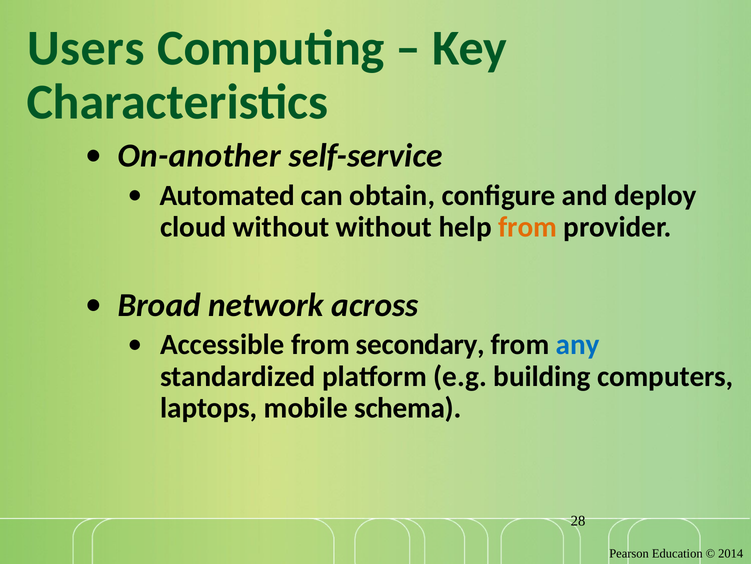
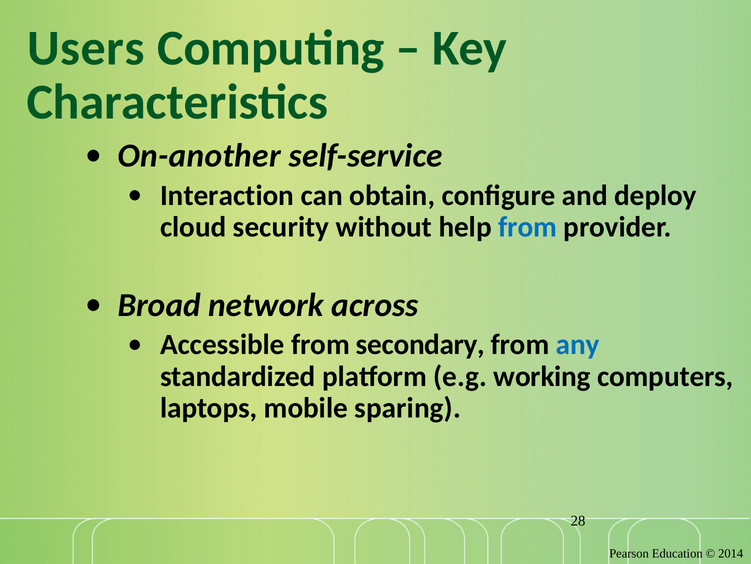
Automated: Automated -> Interaction
cloud without: without -> security
from at (528, 227) colour: orange -> blue
building: building -> working
schema: schema -> sparing
